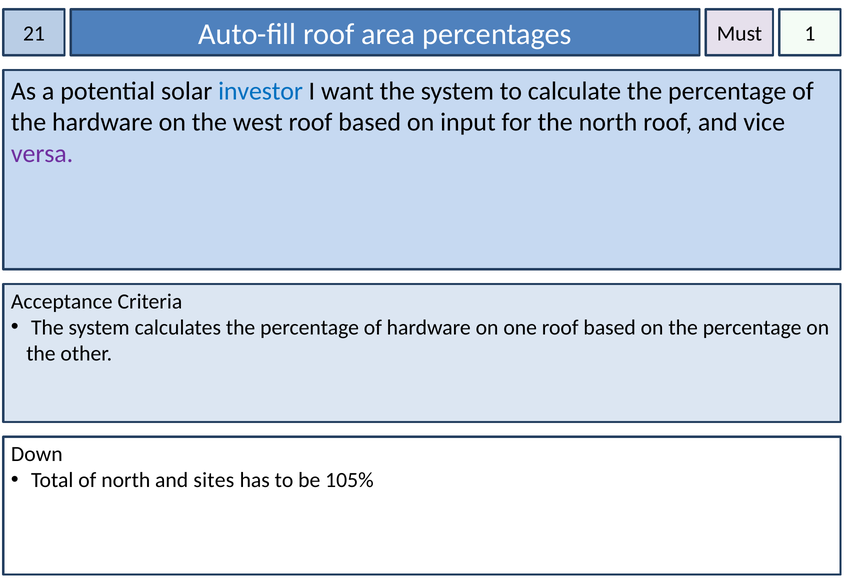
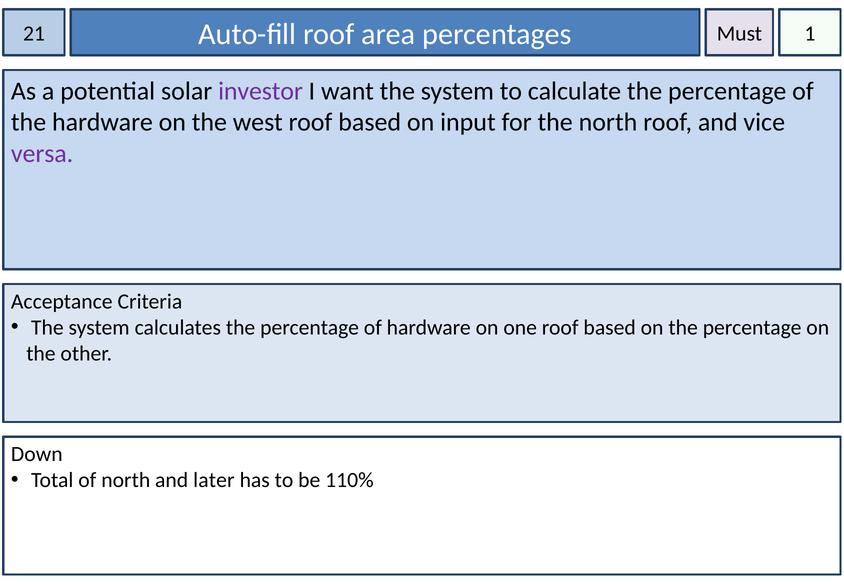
investor colour: blue -> purple
sites: sites -> later
105%: 105% -> 110%
